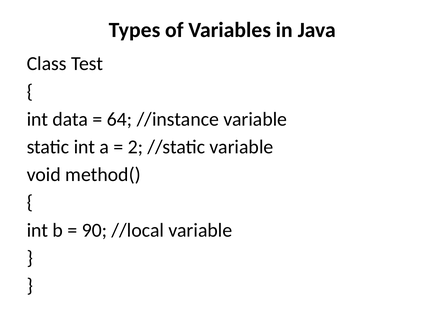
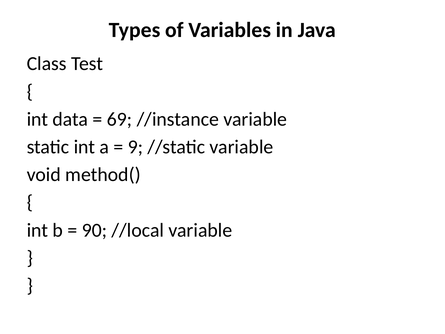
64: 64 -> 69
2: 2 -> 9
